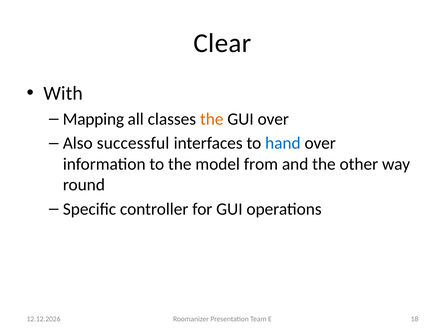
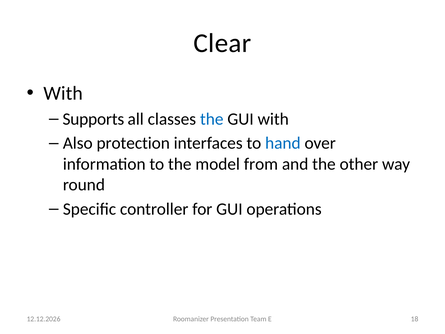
Mapping: Mapping -> Supports
the at (212, 119) colour: orange -> blue
GUI over: over -> with
successful: successful -> protection
